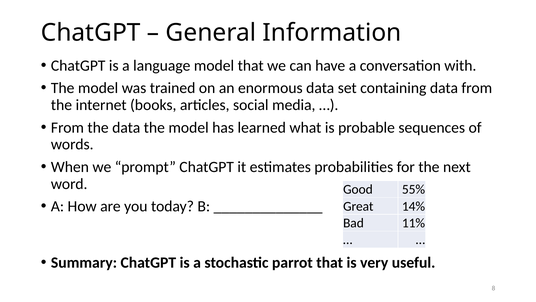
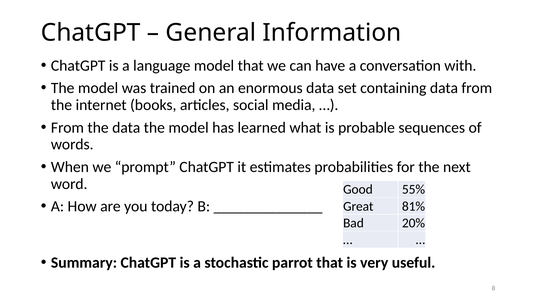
14%: 14% -> 81%
11%: 11% -> 20%
